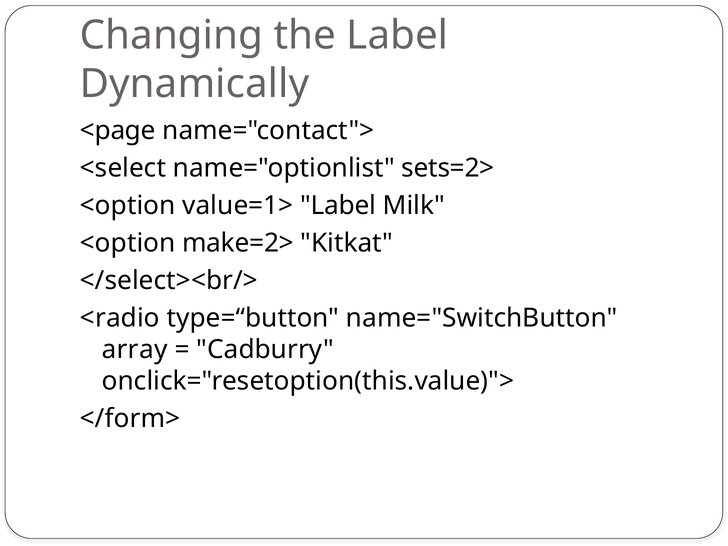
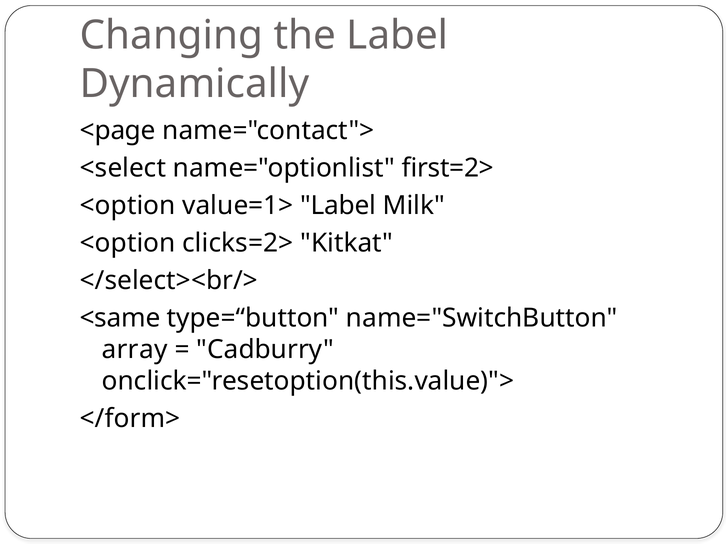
sets=2>: sets=2> -> first=2>
make=2>: make=2> -> clicks=2>
<radio: <radio -> <same
